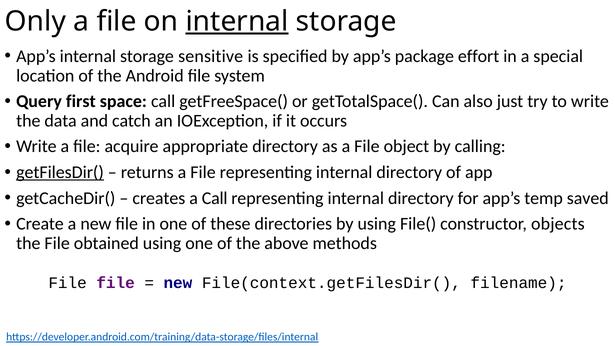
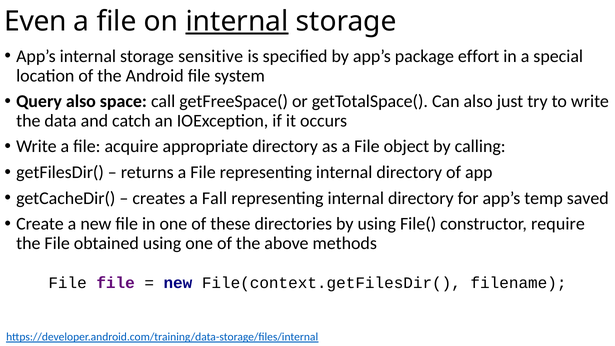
Only: Only -> Even
Query first: first -> also
getFilesDir( underline: present -> none
a Call: Call -> Fall
objects: objects -> require
